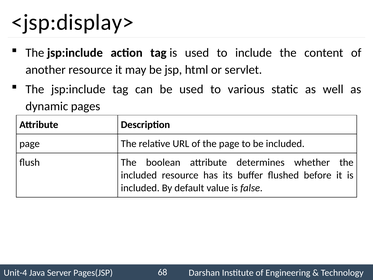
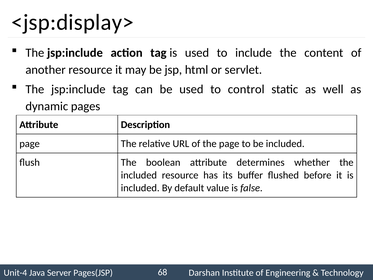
various: various -> control
